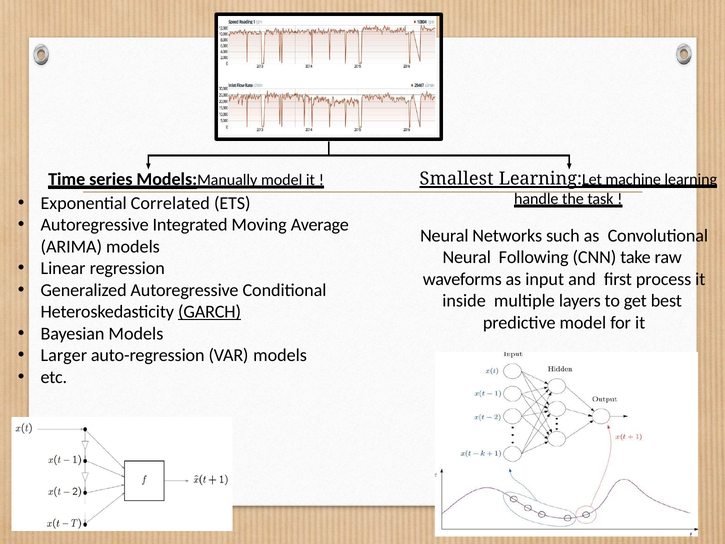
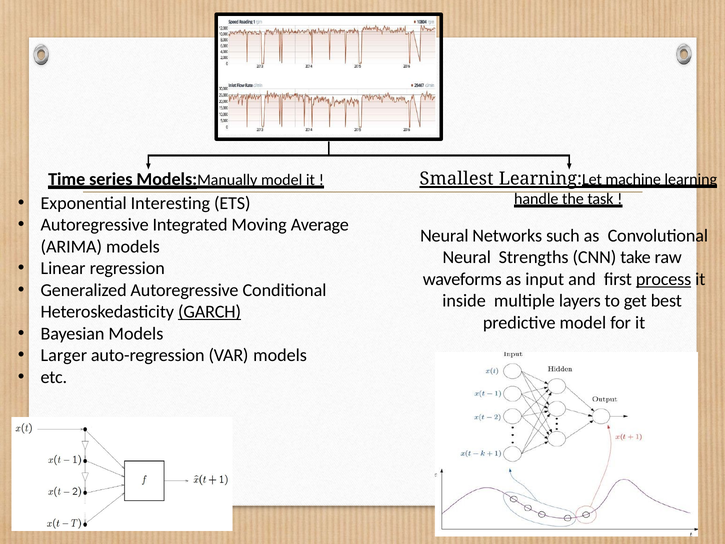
Correlated: Correlated -> Interesting
Following: Following -> Strengths
process underline: none -> present
